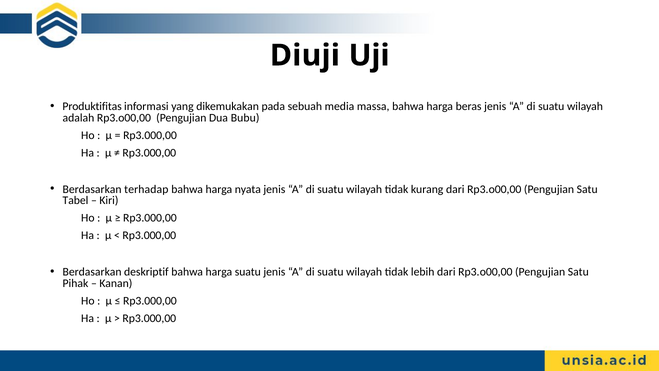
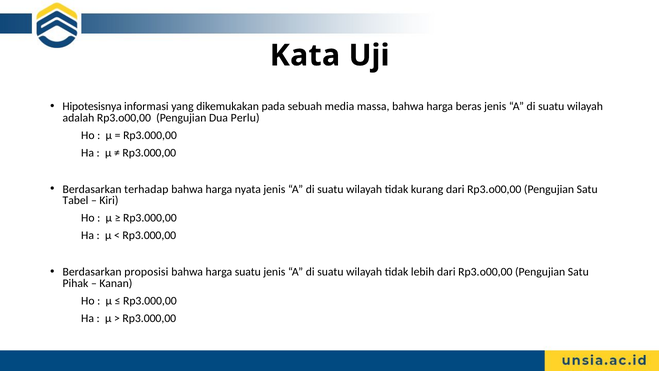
Diuji: Diuji -> Kata
Produktifitas: Produktifitas -> Hipotesisnya
Bubu: Bubu -> Perlu
deskriptif: deskriptif -> proposisi
